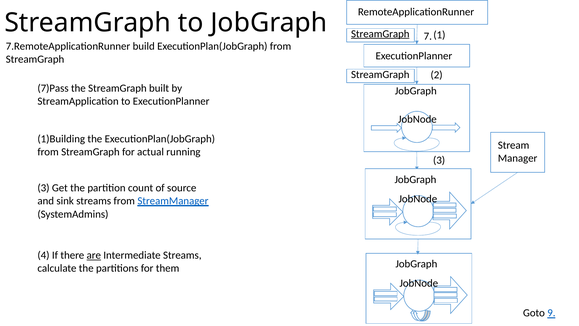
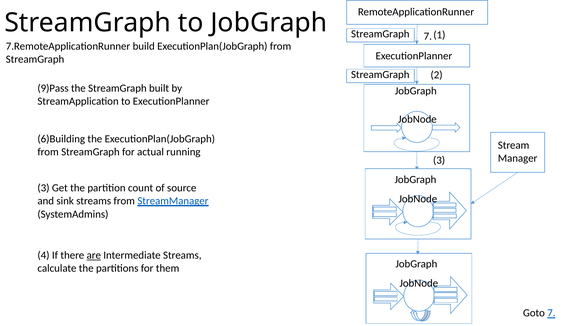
StreamGraph at (380, 34) underline: present -> none
7)Pass: 7)Pass -> 9)Pass
1)Building: 1)Building -> 6)Building
Goto 9: 9 -> 7
